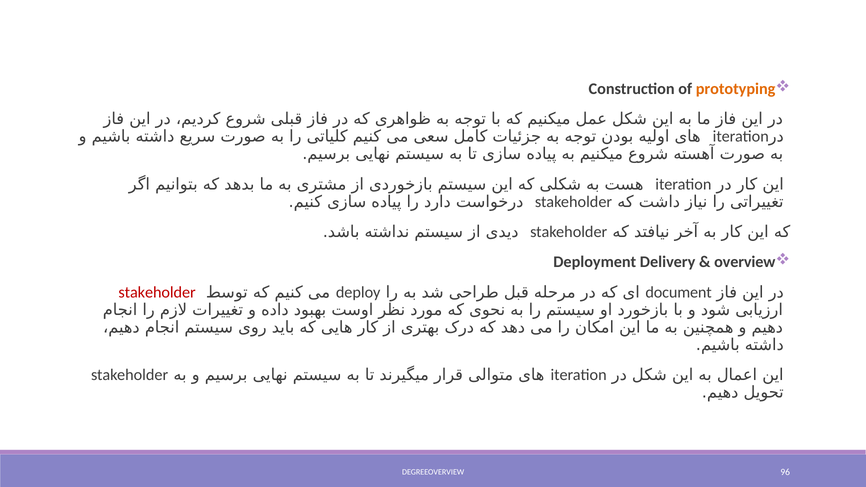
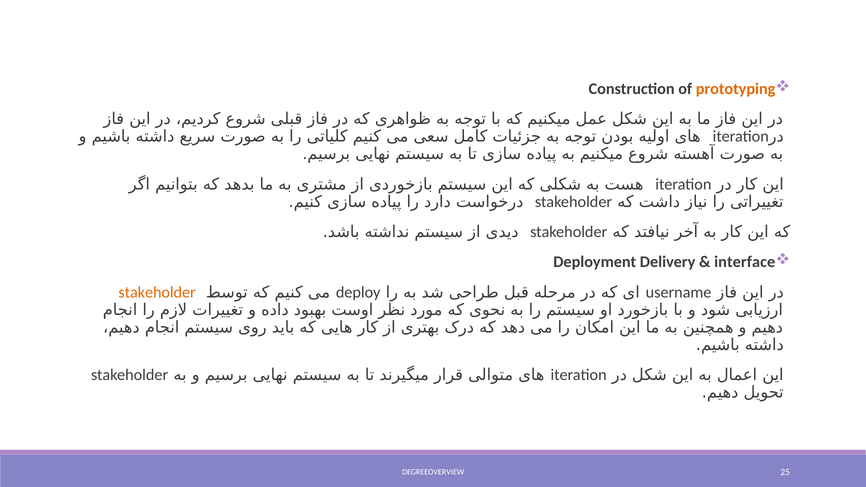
overview: overview -> interface
stakeholder at (157, 292) colour: red -> orange
document: document -> username
96: 96 -> 25
